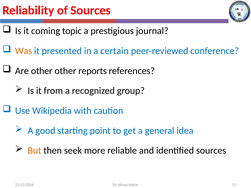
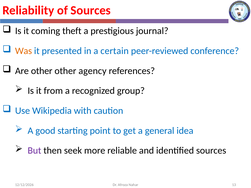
topic: topic -> theft
reports: reports -> agency
But colour: orange -> purple
